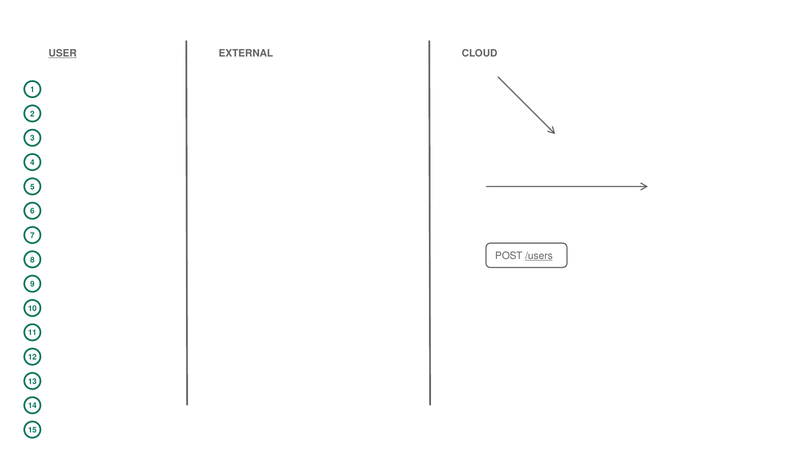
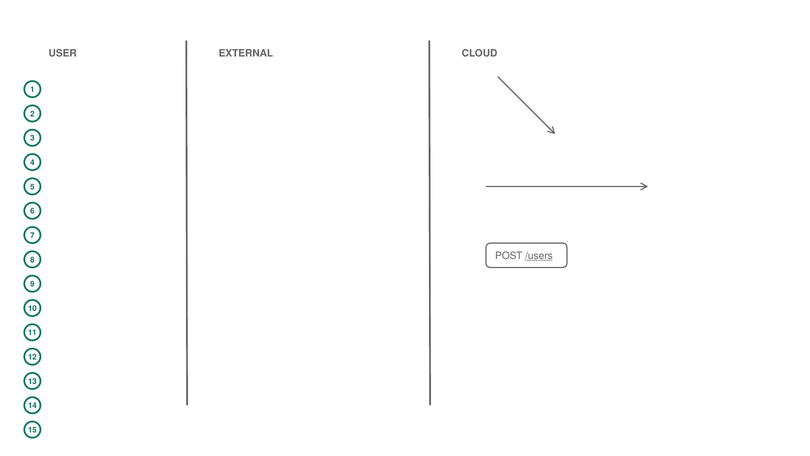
USER underline: present -> none
